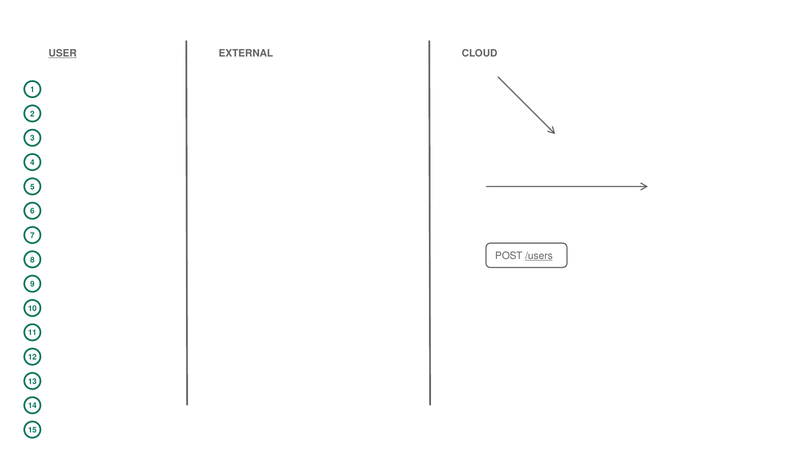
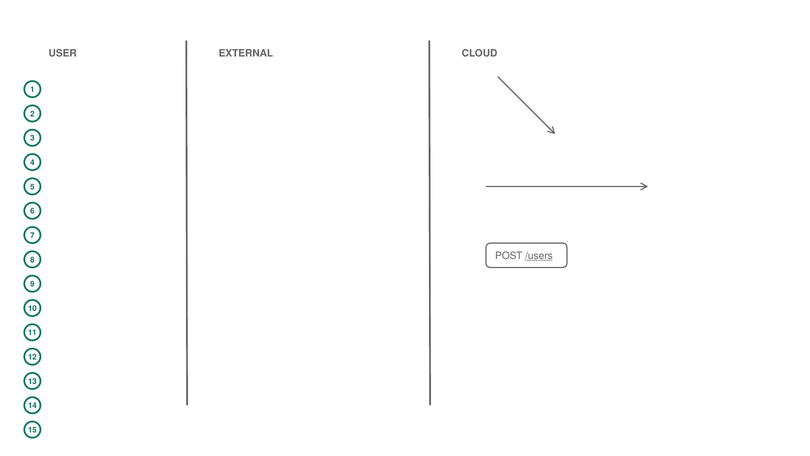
USER underline: present -> none
